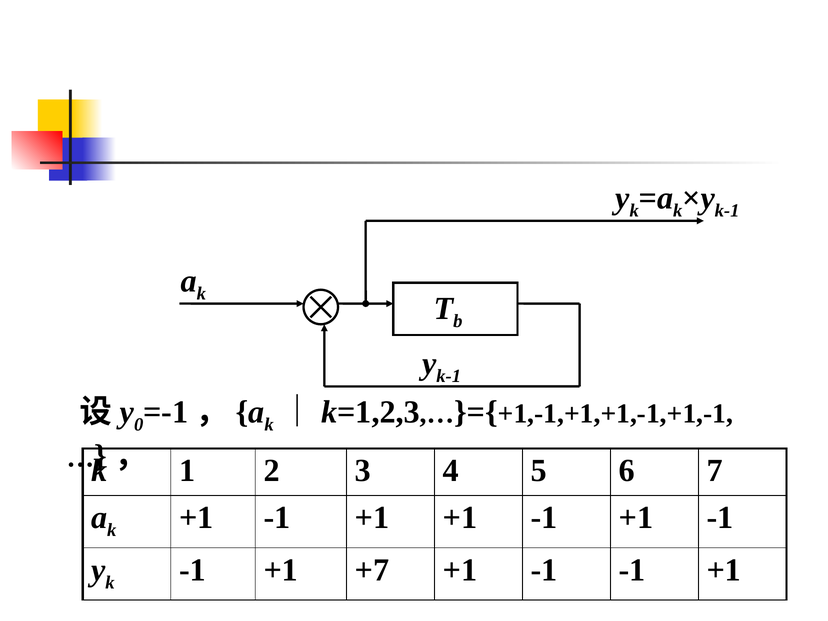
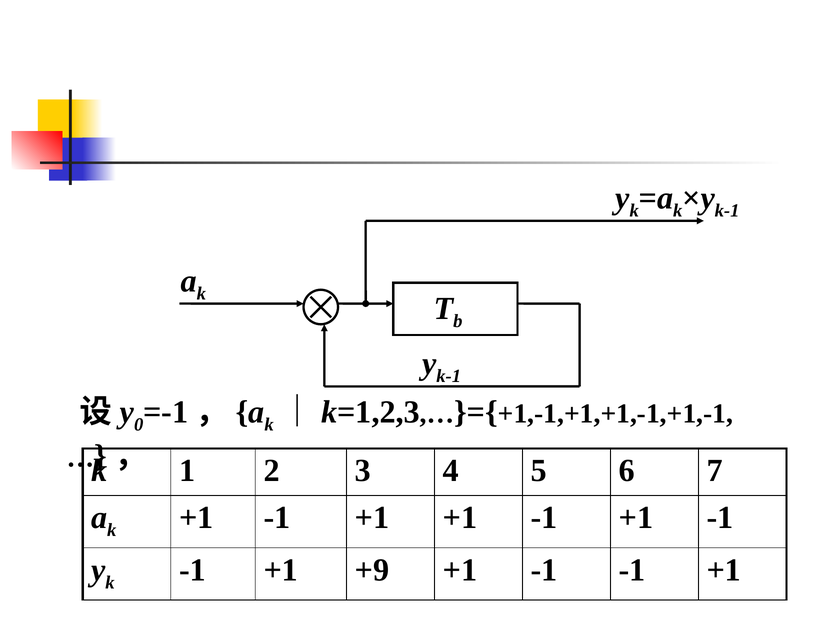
+7: +7 -> +9
